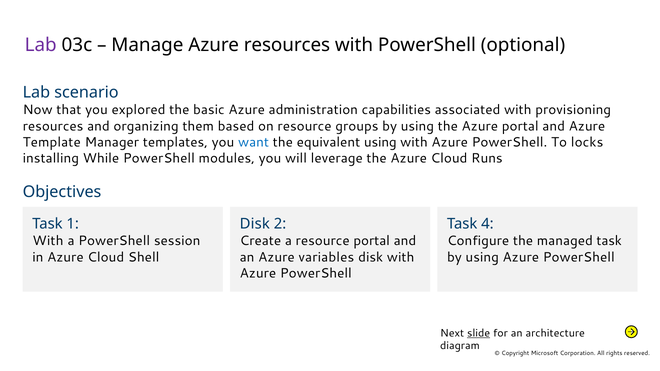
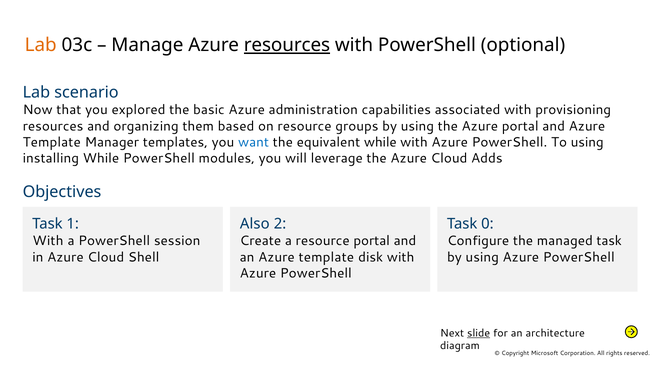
Lab at (41, 45) colour: purple -> orange
resources at (287, 45) underline: none -> present
equivalent using: using -> while
To locks: locks -> using
Runs: Runs -> Adds
Disk at (255, 224): Disk -> Also
4: 4 -> 0
an Azure variables: variables -> template
